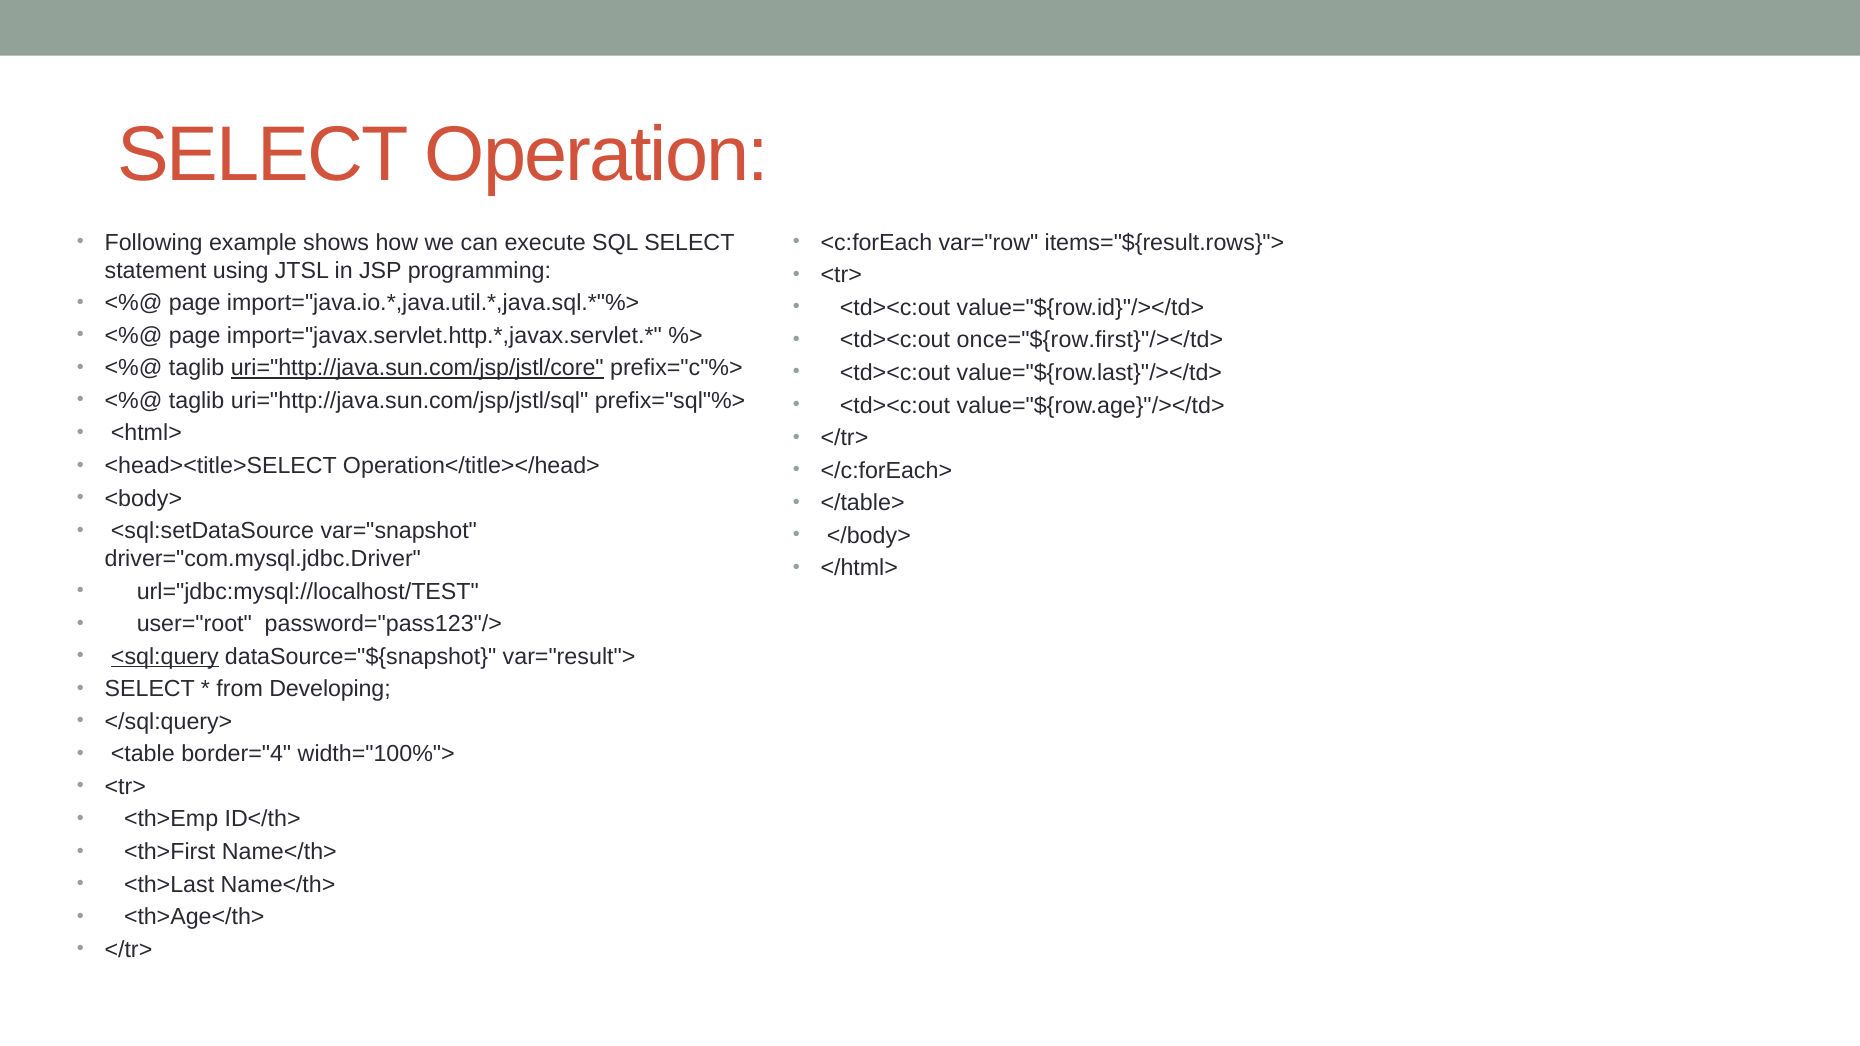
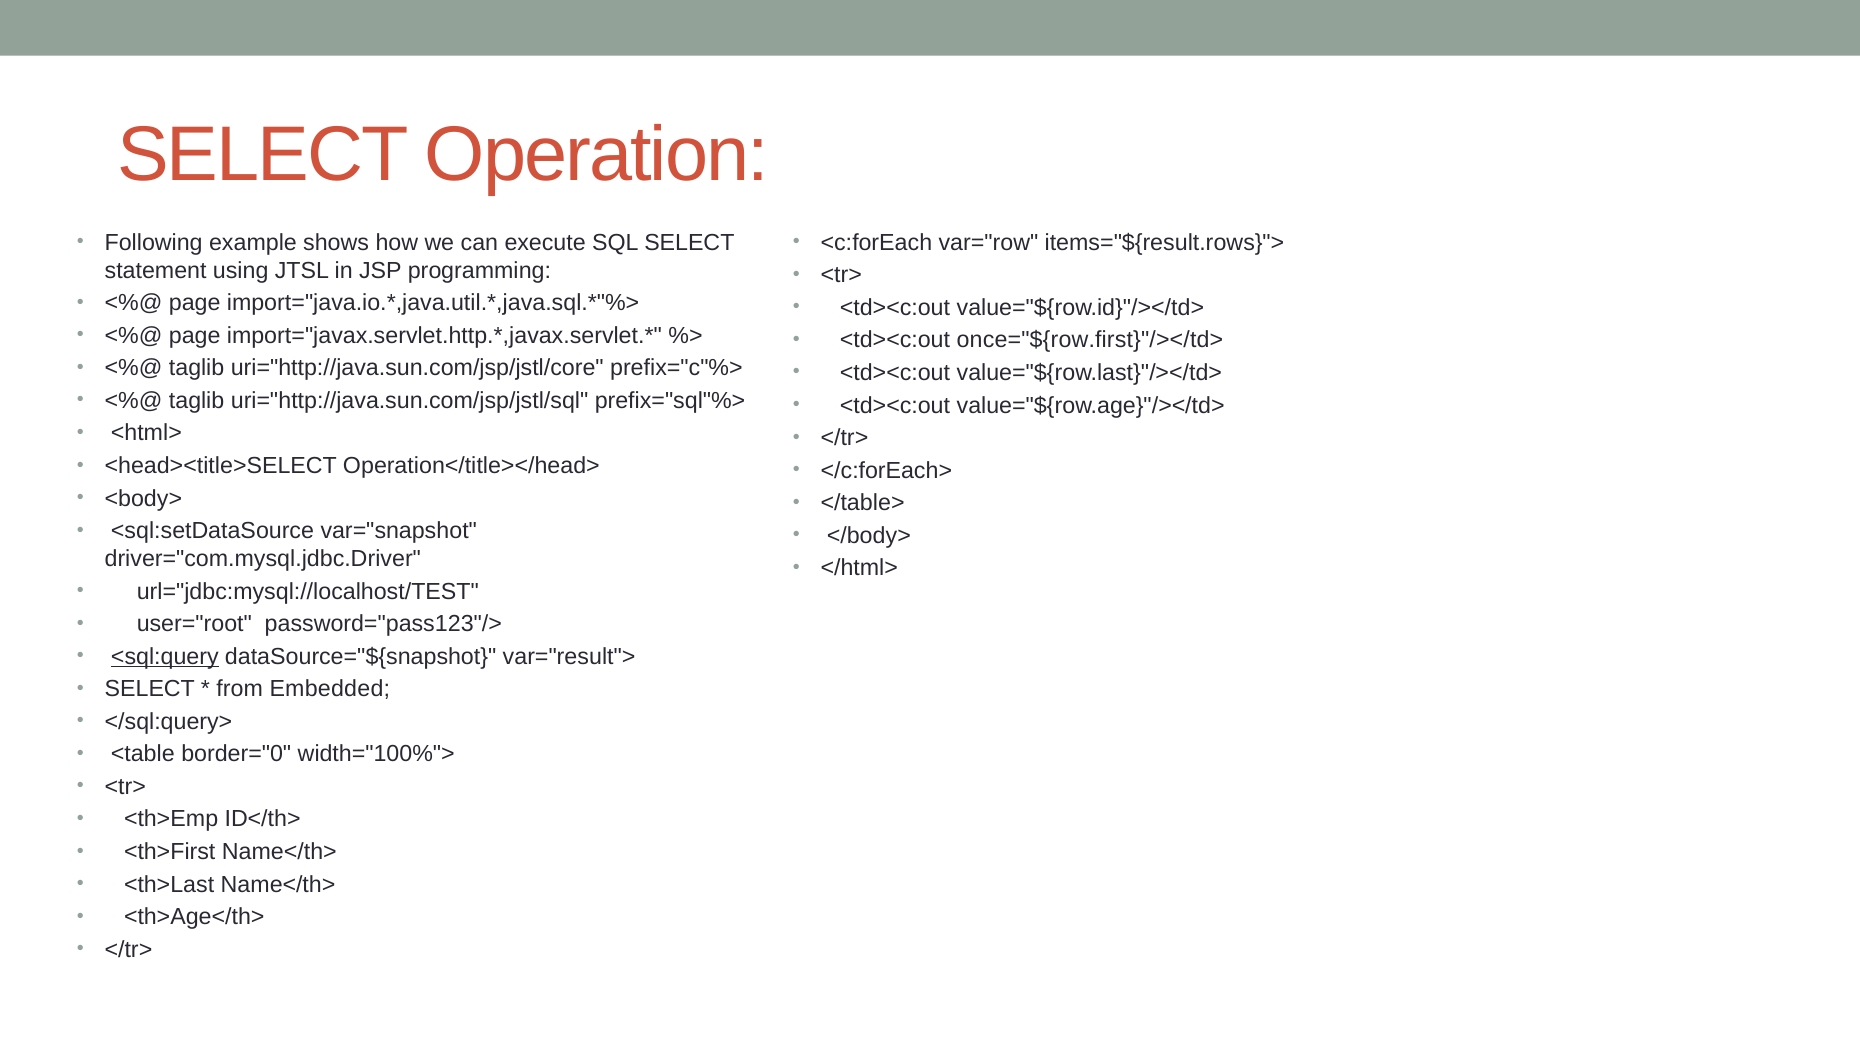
uri="http://java.sun.com/jsp/jstl/core underline: present -> none
Developing: Developing -> Embedded
border="4: border="4 -> border="0
